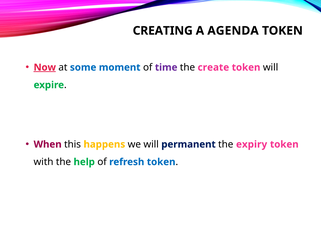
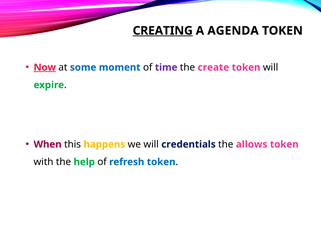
CREATING underline: none -> present
permanent: permanent -> credentials
expiry: expiry -> allows
